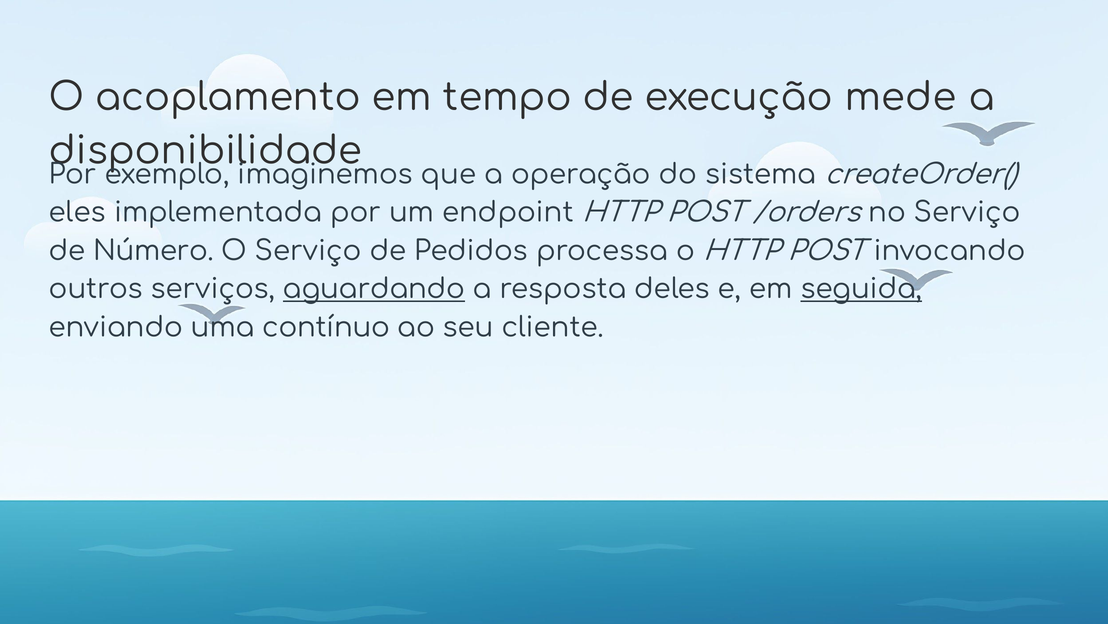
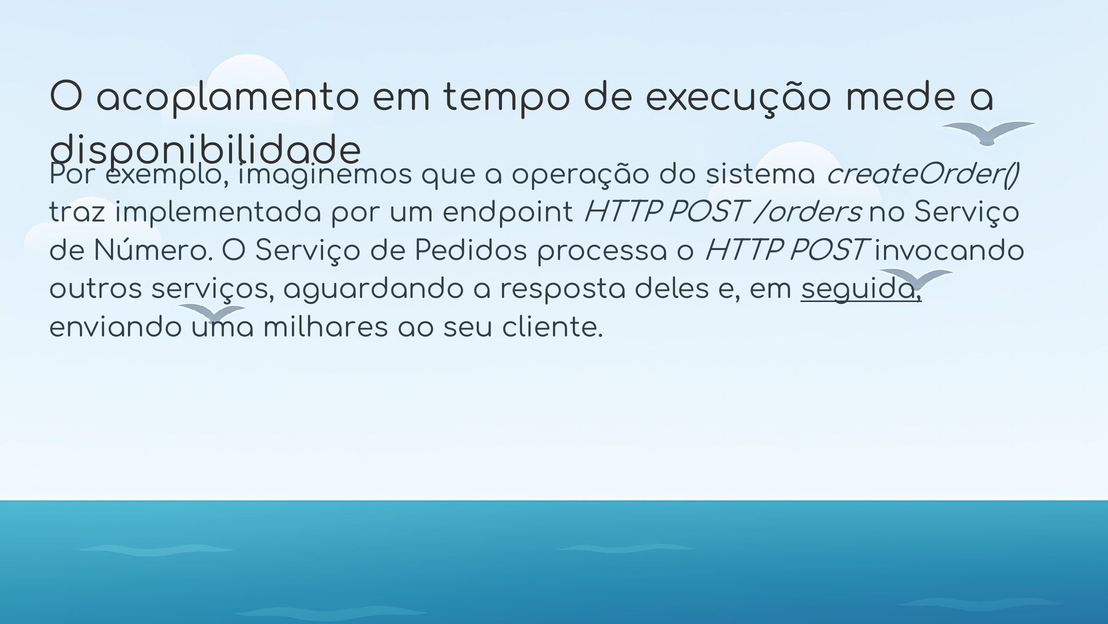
eles: eles -> traz
aguardando underline: present -> none
contínuo: contínuo -> milhares
